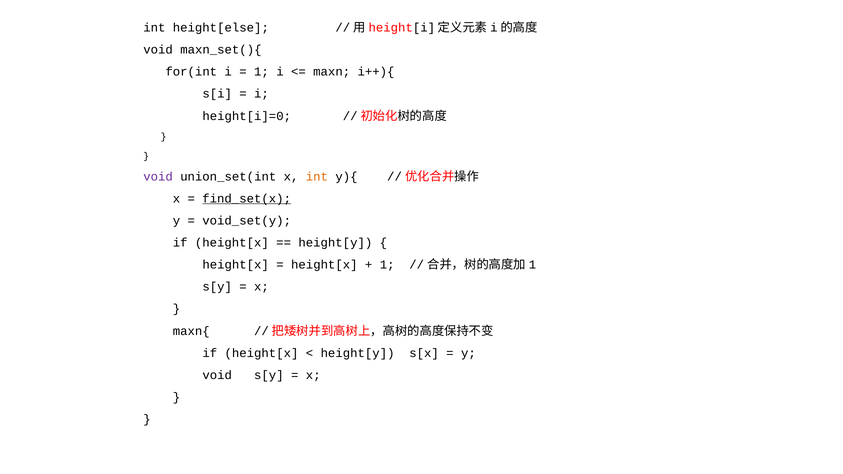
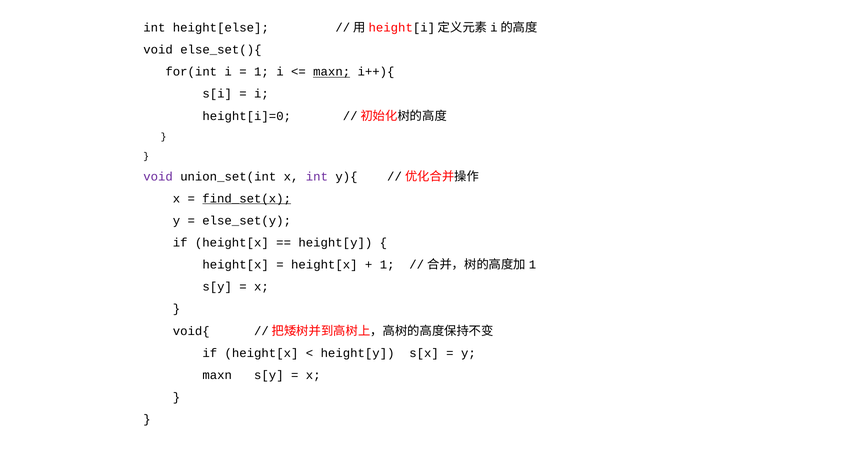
maxn_set(){: maxn_set(){ -> else_set(){
maxn at (332, 72) underline: none -> present
int at (317, 177) colour: orange -> purple
void_set(y: void_set(y -> else_set(y
maxn{: maxn{ -> void{
void at (217, 375): void -> maxn
